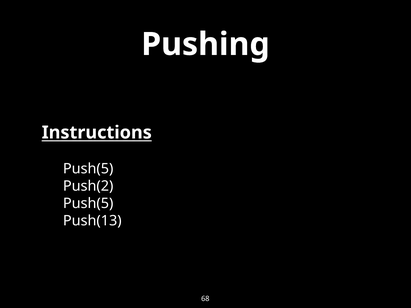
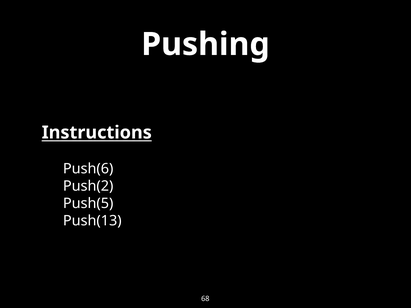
Push(5 at (88, 169): Push(5 -> Push(6
